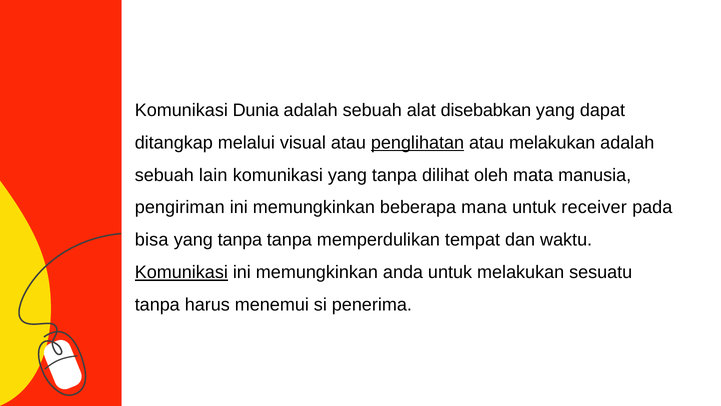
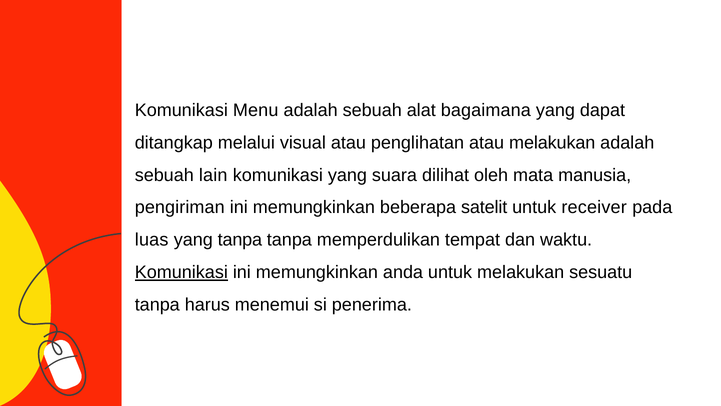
Dunia: Dunia -> Menu
disebabkan: disebabkan -> bagaimana
penglihatan underline: present -> none
komunikasi yang tanpa: tanpa -> suara
mana: mana -> satelit
bisa: bisa -> luas
